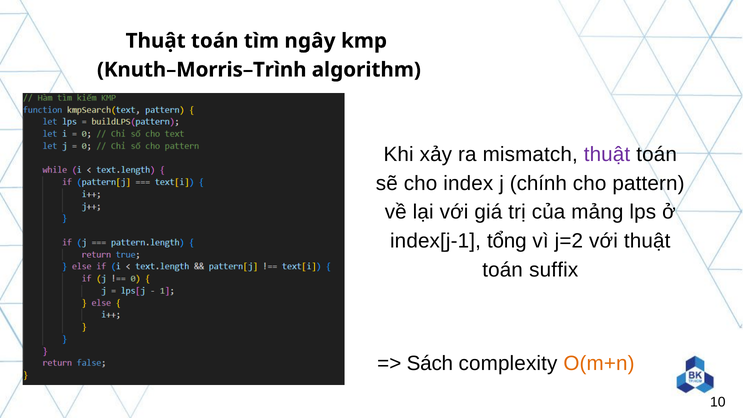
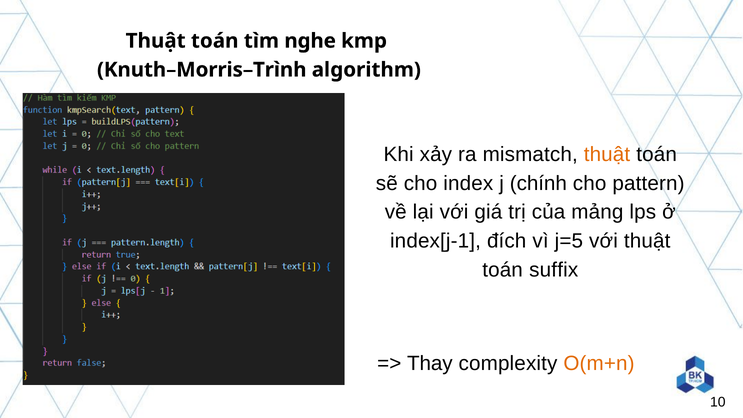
ngây: ngây -> nghe
thuật at (607, 154) colour: purple -> orange
tổng: tổng -> đích
j=2: j=2 -> j=5
Sách: Sách -> Thay
